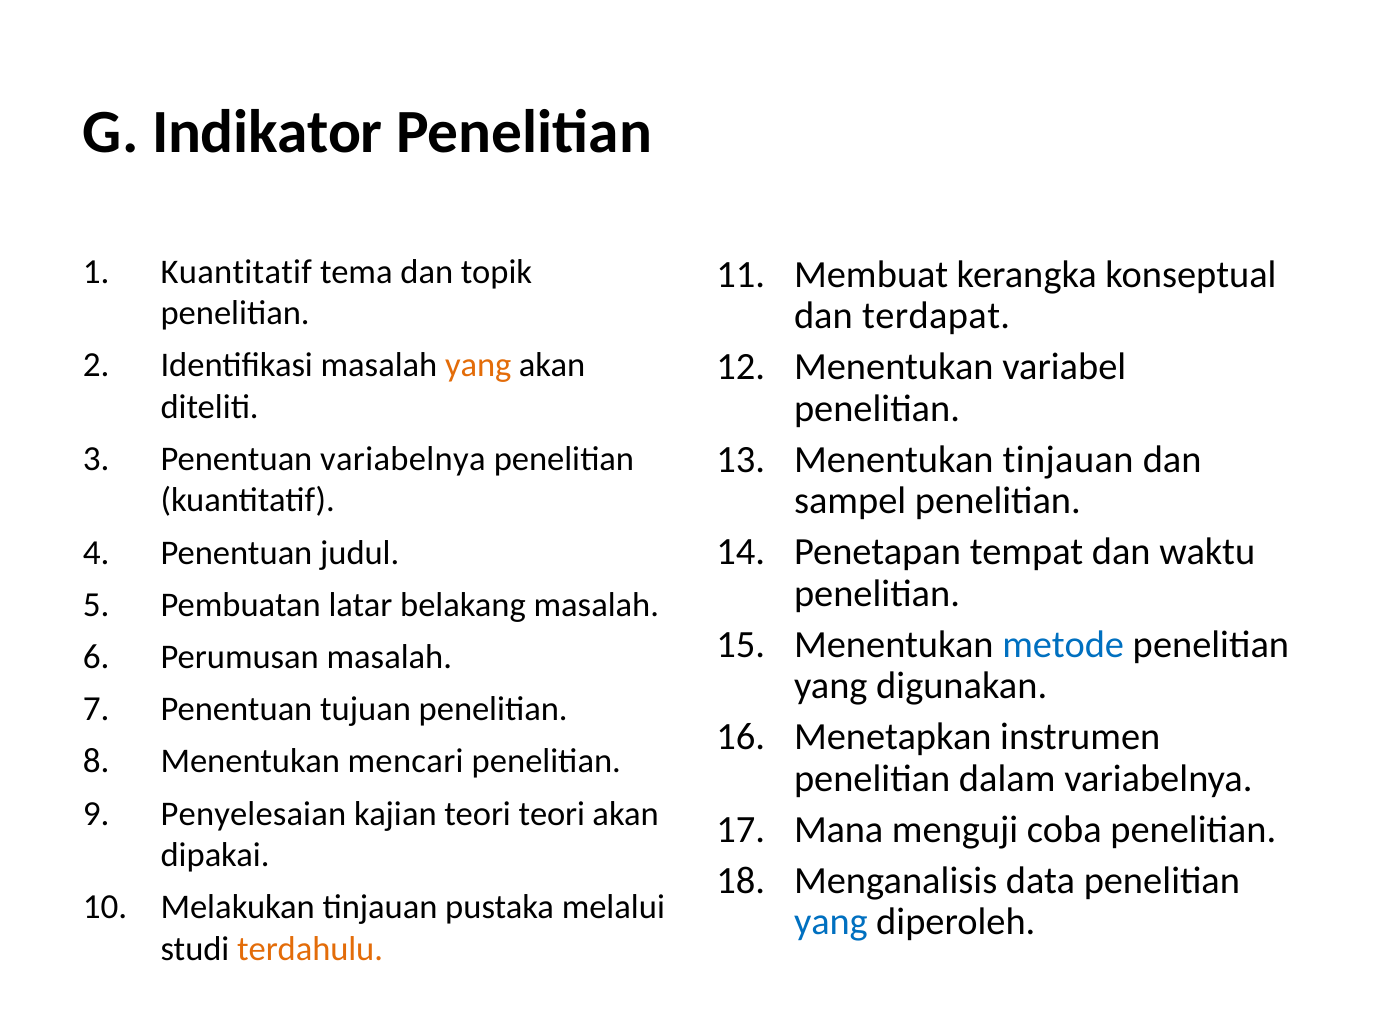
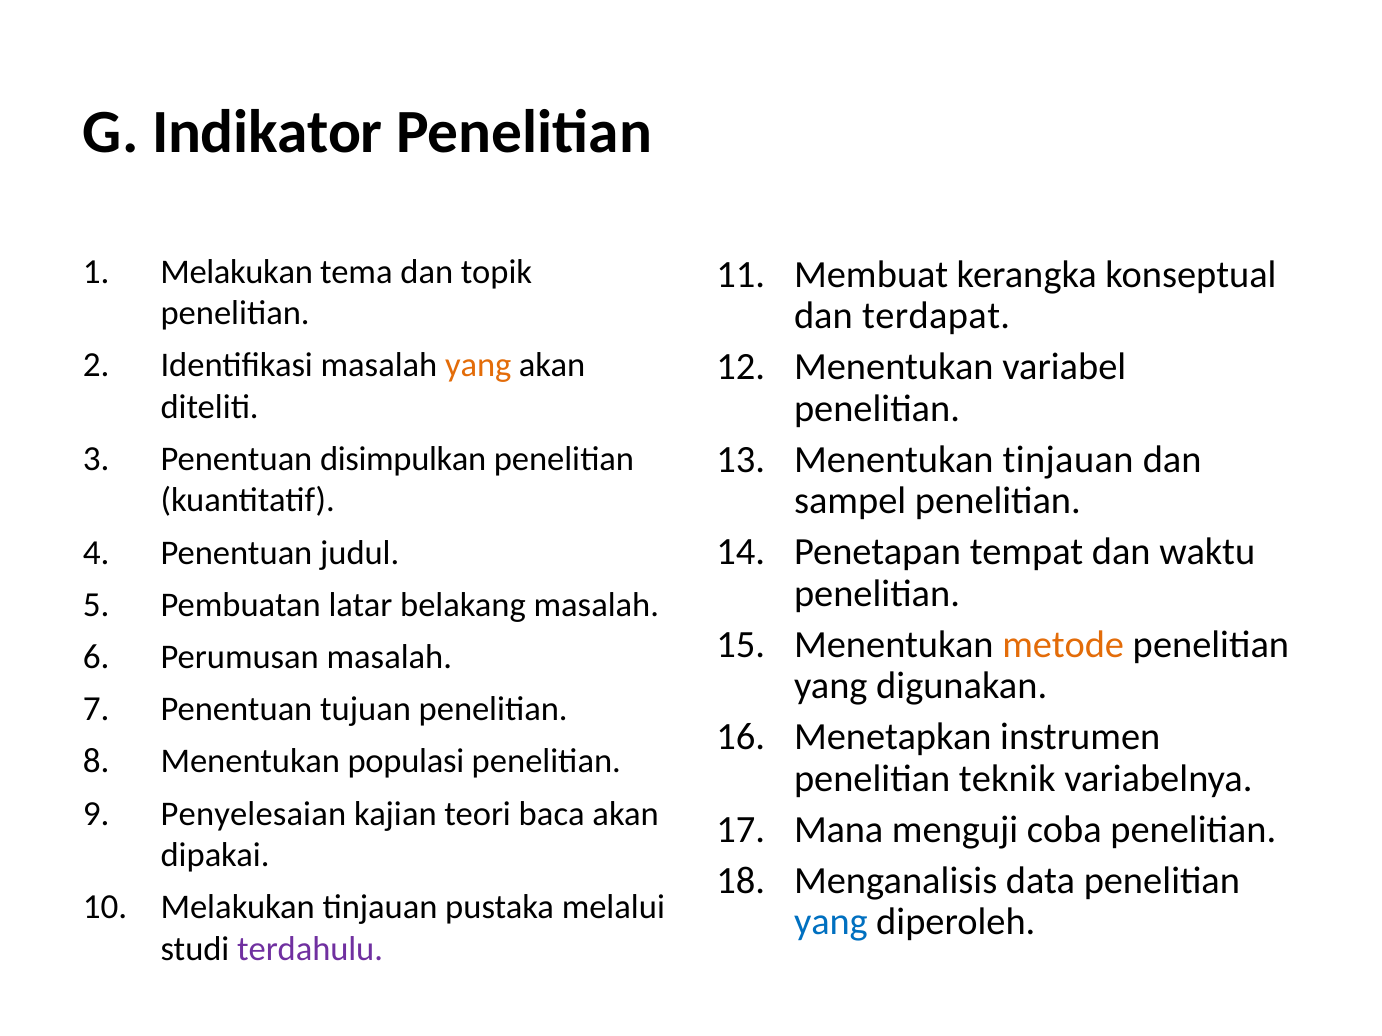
Kuantitatif at (236, 272): Kuantitatif -> Melakukan
Penentuan variabelnya: variabelnya -> disimpulkan
metode colour: blue -> orange
mencari: mencari -> populasi
dalam: dalam -> teknik
teori teori: teori -> baca
terdahulu colour: orange -> purple
